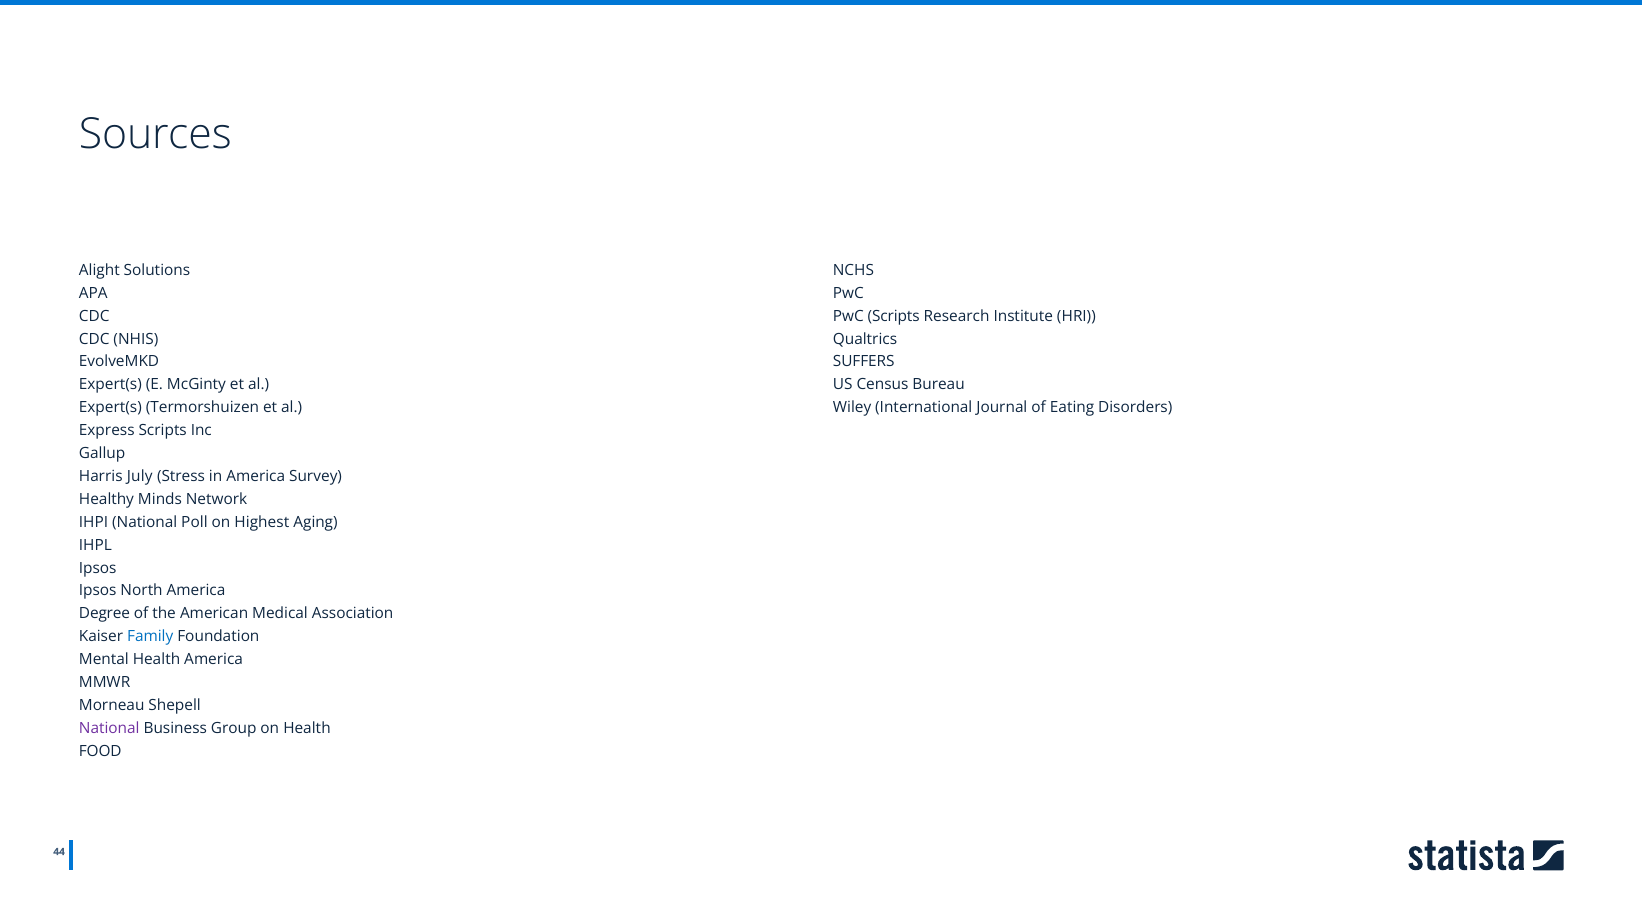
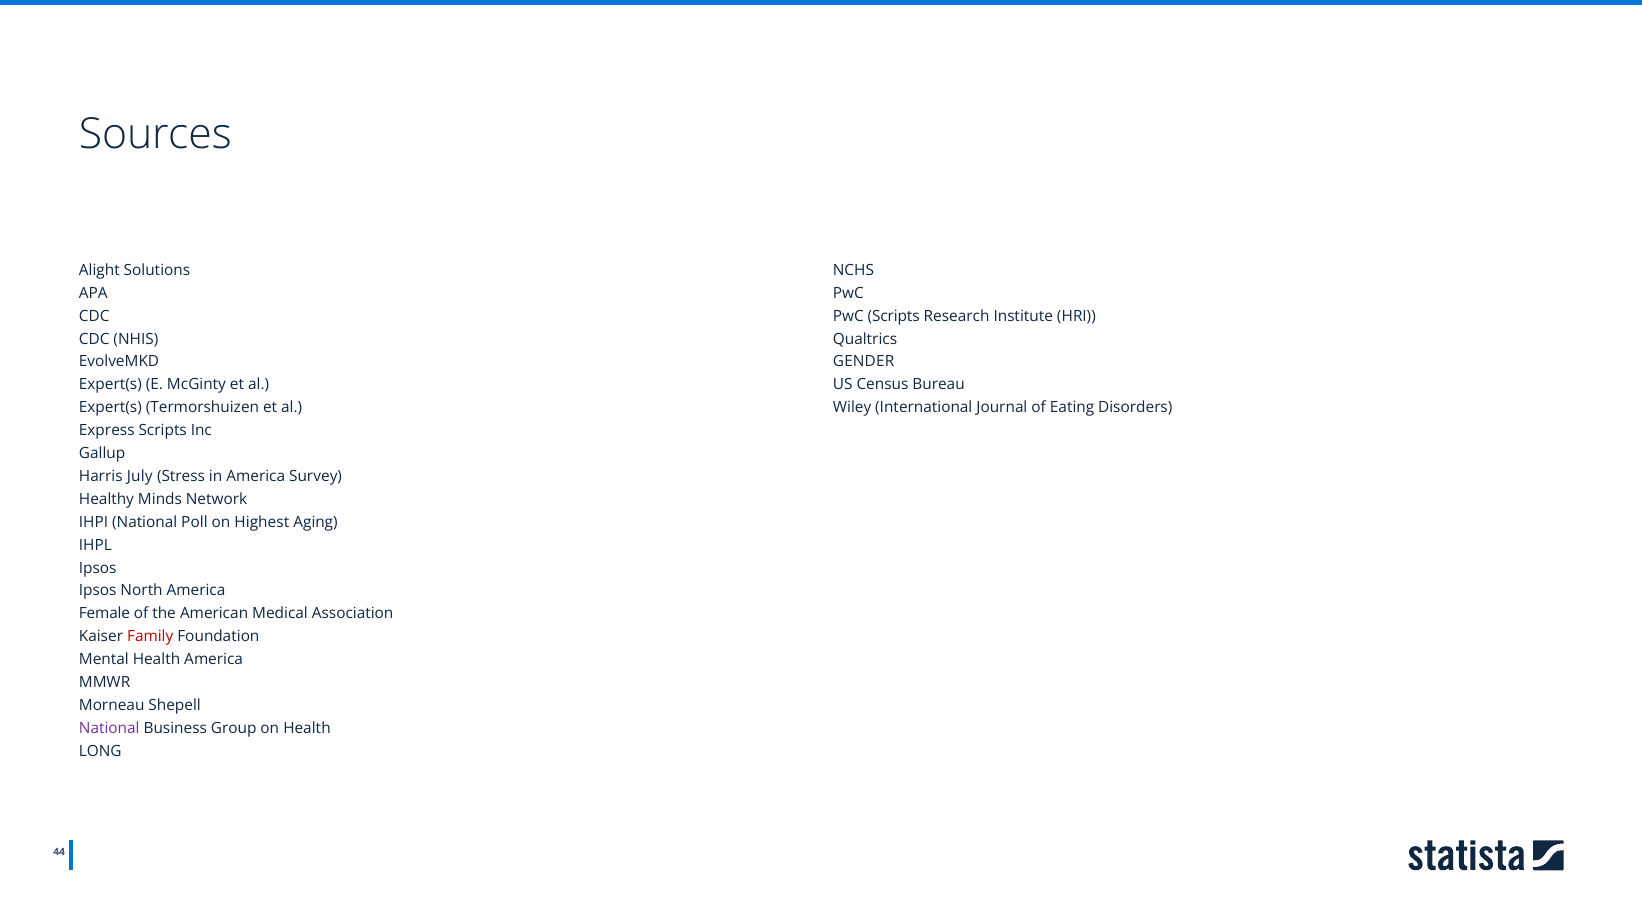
SUFFERS: SUFFERS -> GENDER
Degree: Degree -> Female
Family colour: blue -> red
FOOD: FOOD -> LONG
